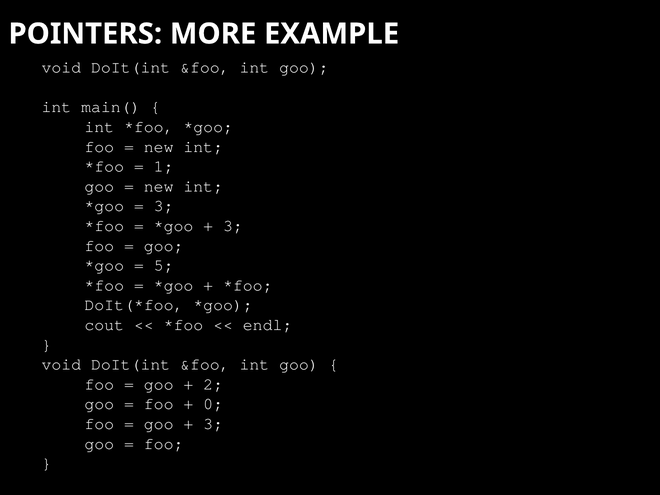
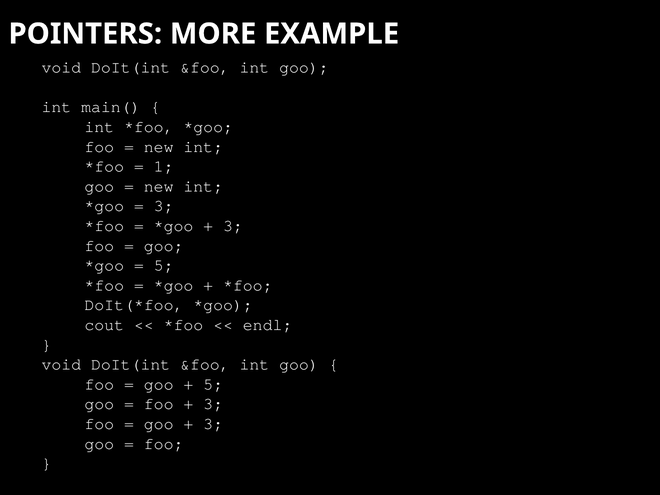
2 at (213, 384): 2 -> 5
0 at (213, 404): 0 -> 3
